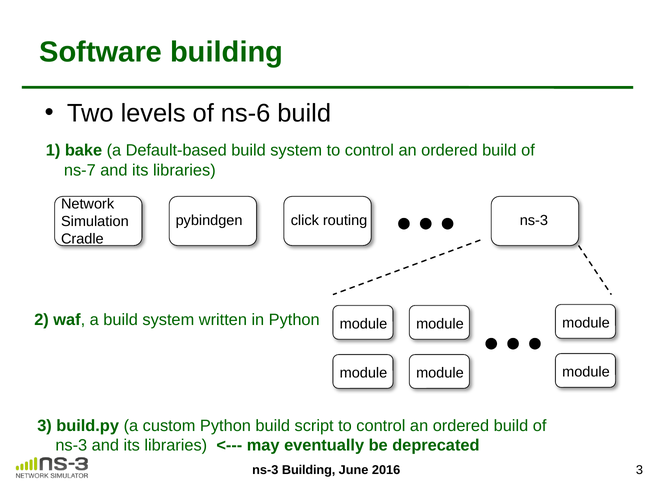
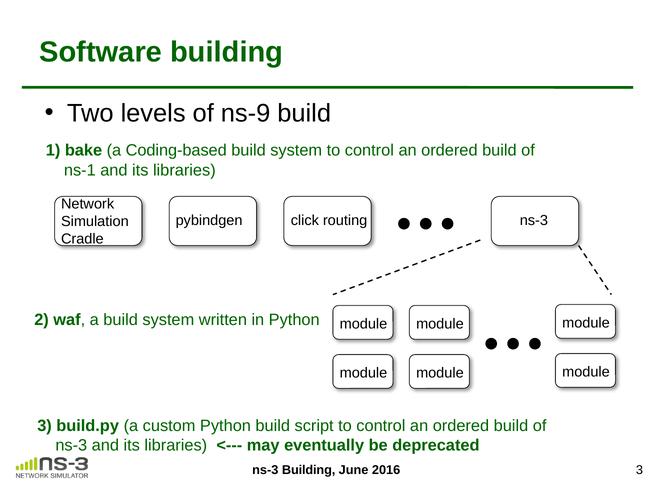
ns-6: ns-6 -> ns-9
Default-based: Default-based -> Coding-based
ns-7: ns-7 -> ns-1
